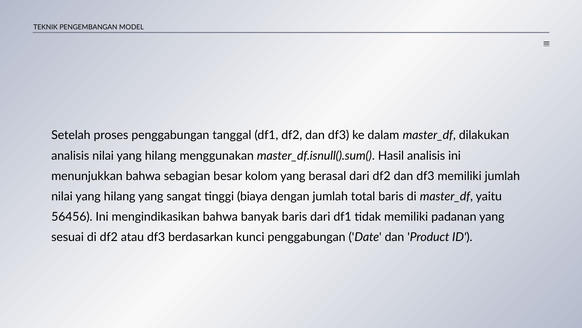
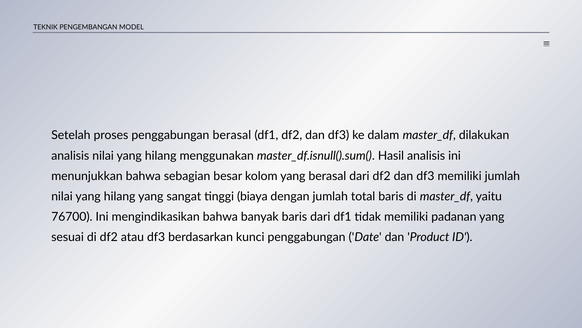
penggabungan tanggal: tanggal -> berasal
56456: 56456 -> 76700
